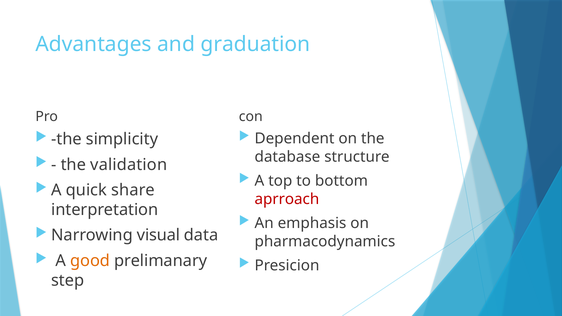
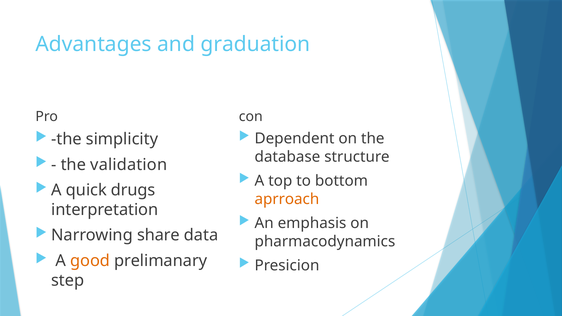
share: share -> drugs
aprroach colour: red -> orange
visual: visual -> share
